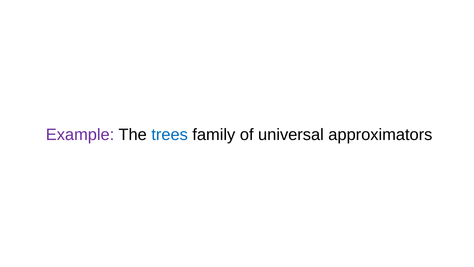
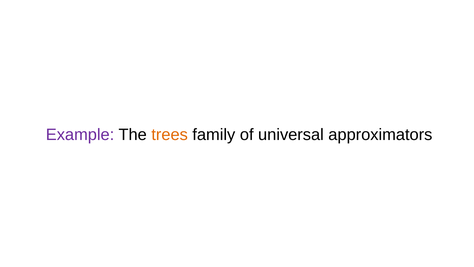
trees colour: blue -> orange
